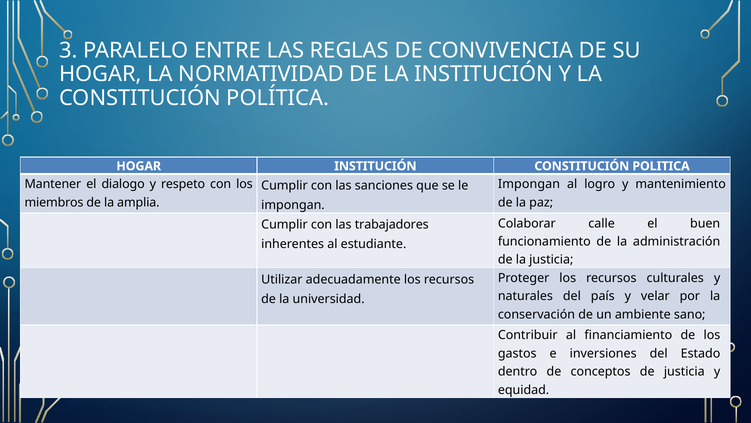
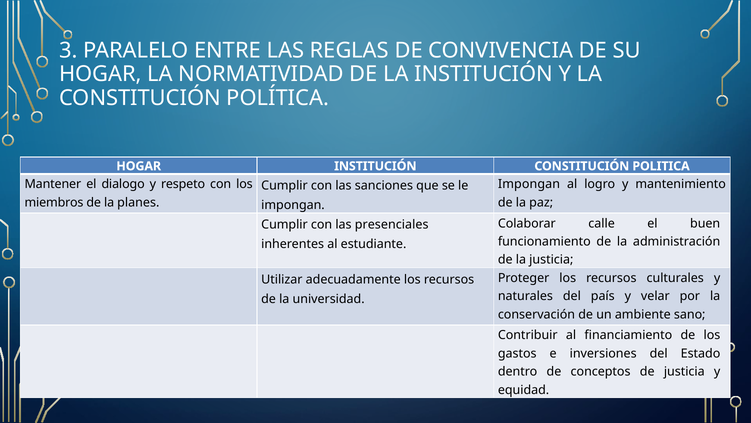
amplia: amplia -> planes
trabajadores: trabajadores -> presenciales
